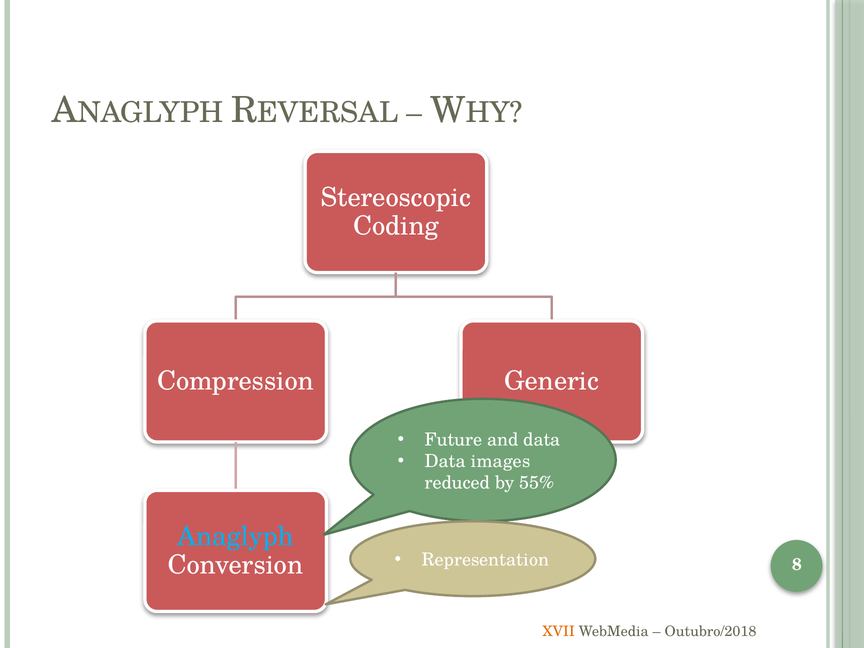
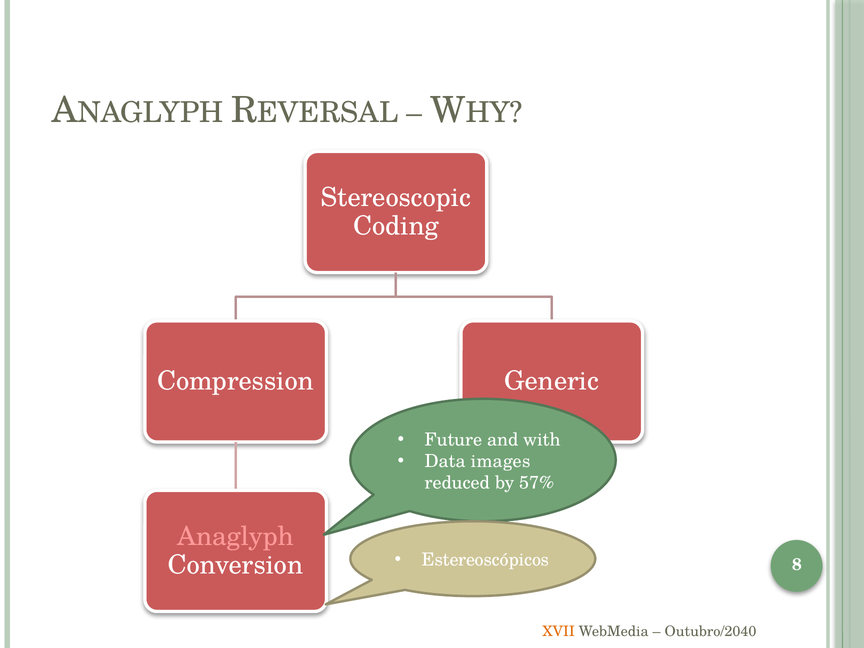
and data: data -> with
55%: 55% -> 57%
Anaglyph colour: light blue -> pink
Representation: Representation -> Estereoscópicos
Outubro/2018: Outubro/2018 -> Outubro/2040
